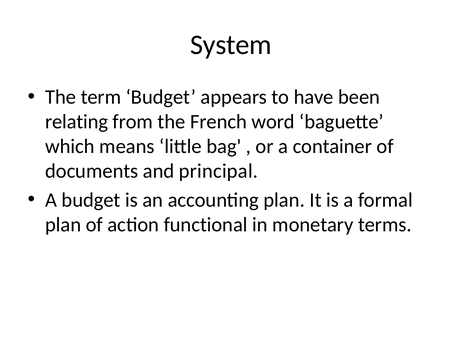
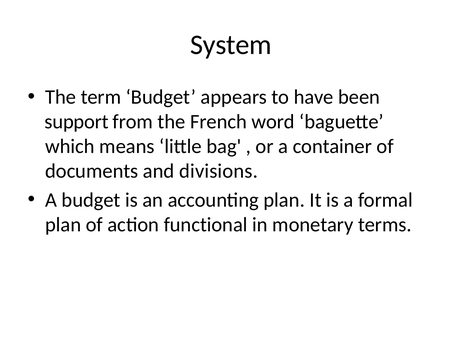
relating: relating -> support
principal: principal -> divisions
